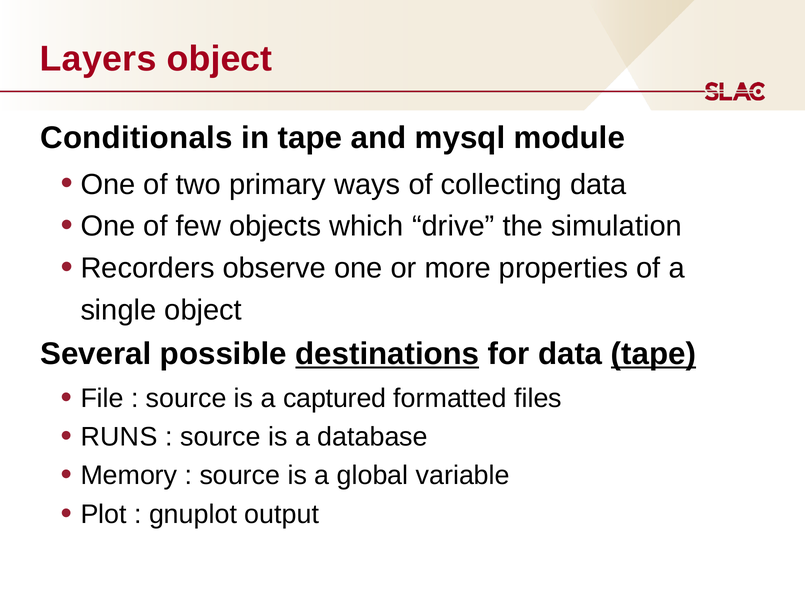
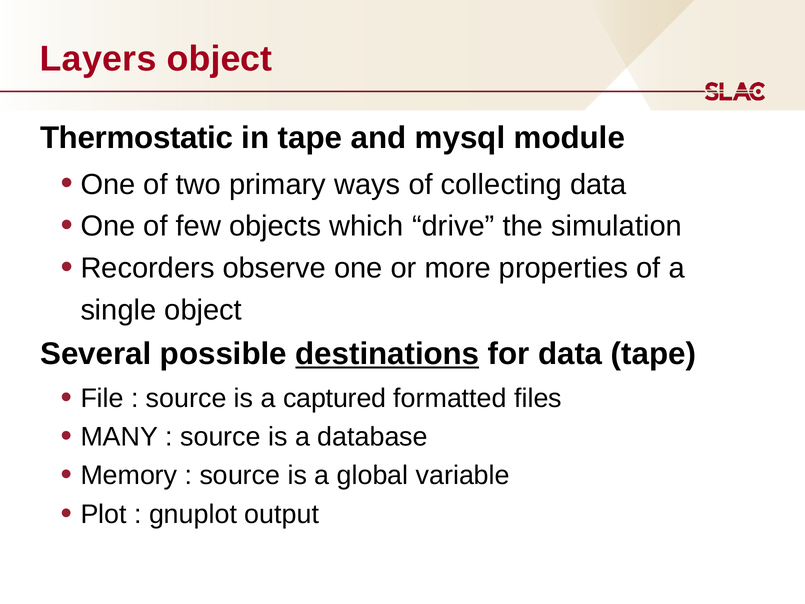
Conditionals: Conditionals -> Thermostatic
tape at (654, 354) underline: present -> none
RUNS: RUNS -> MANY
